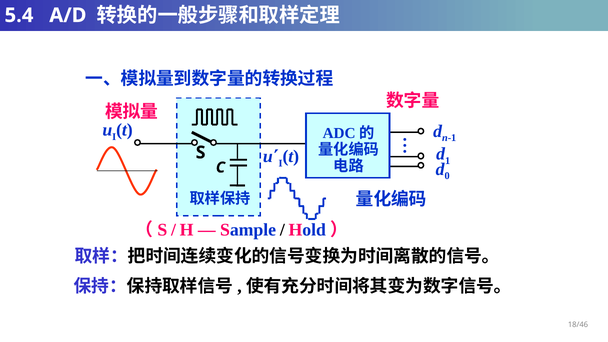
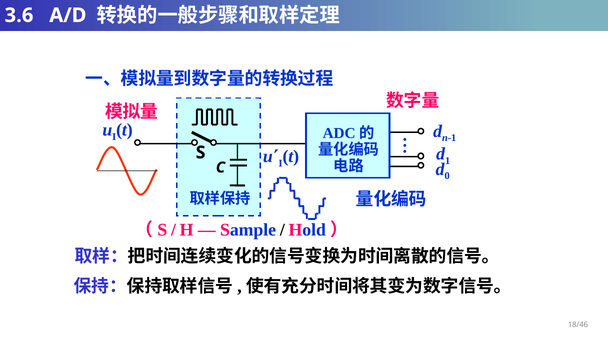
5.4: 5.4 -> 3.6
